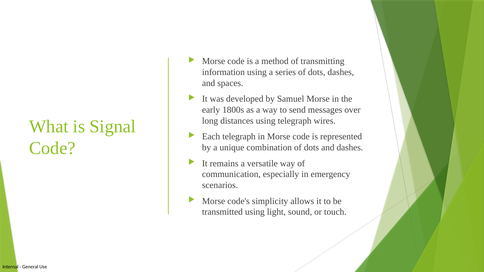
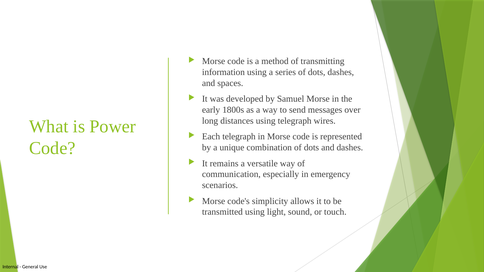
Signal: Signal -> Power
